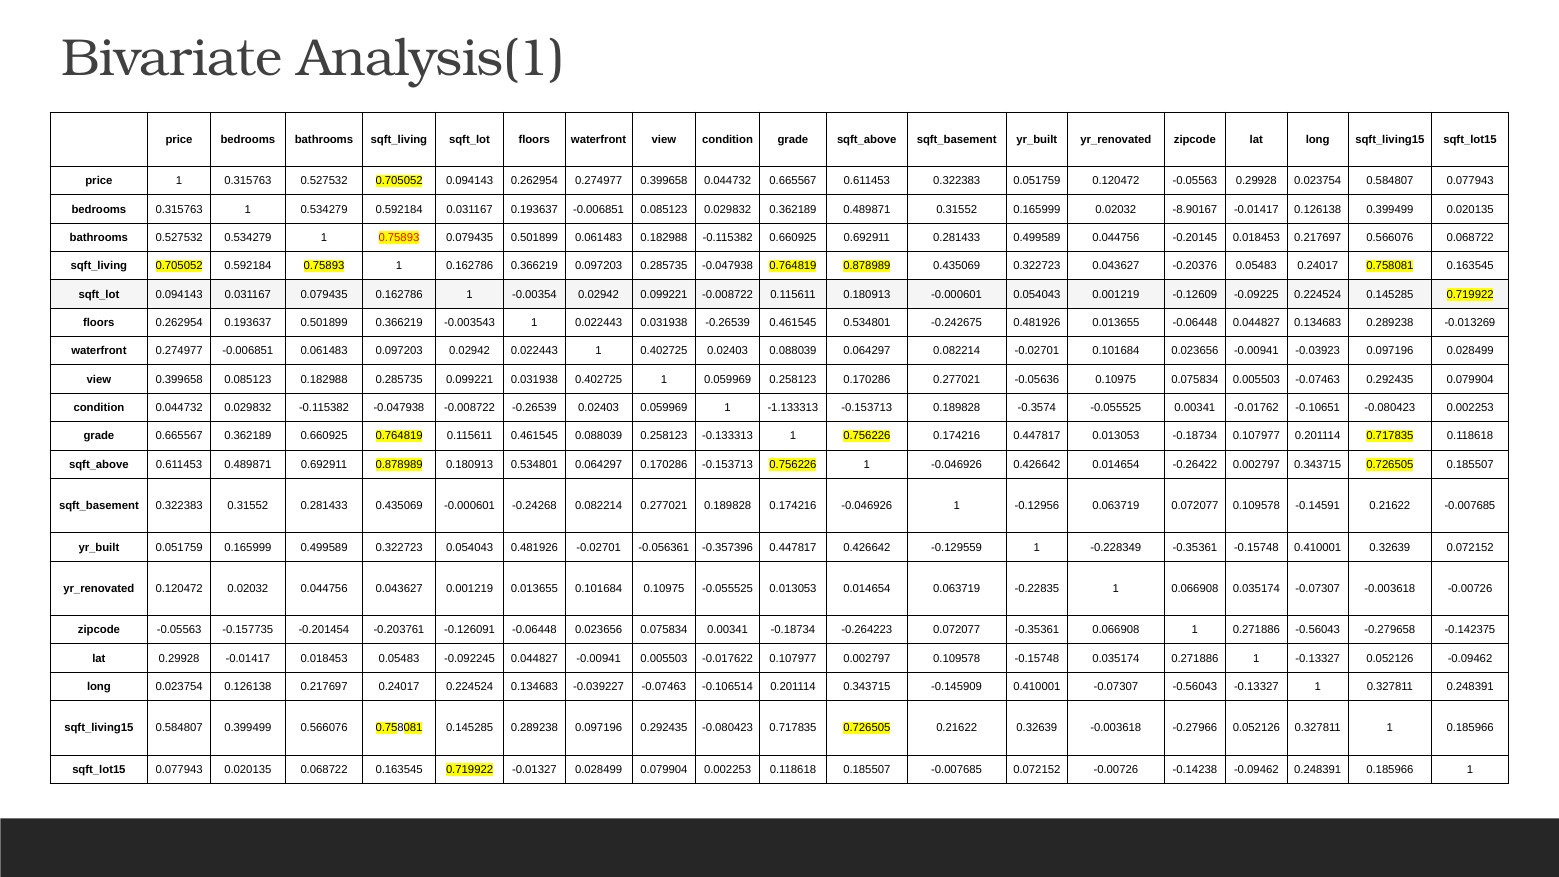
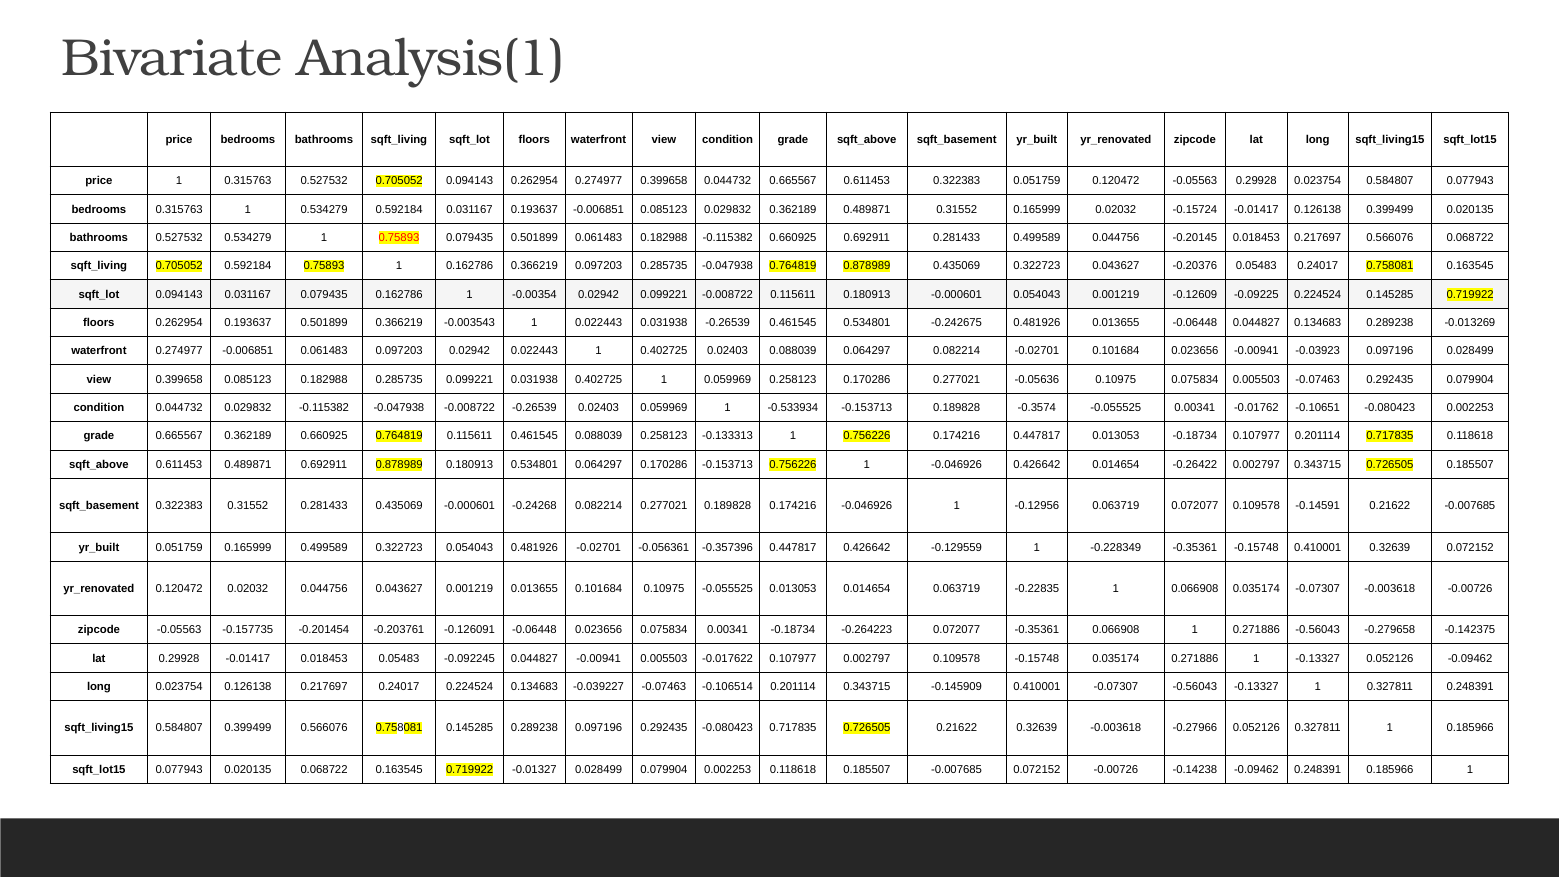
-8.90167: -8.90167 -> -0.15724
-1.133313: -1.133313 -> -0.533934
